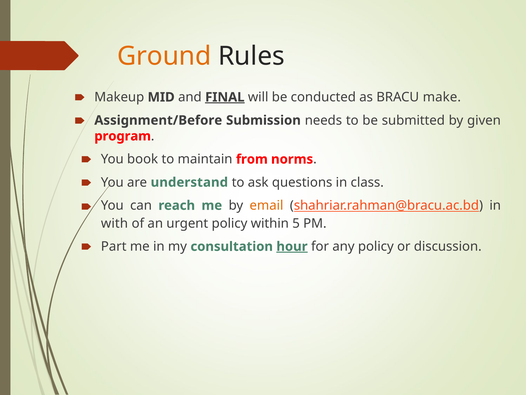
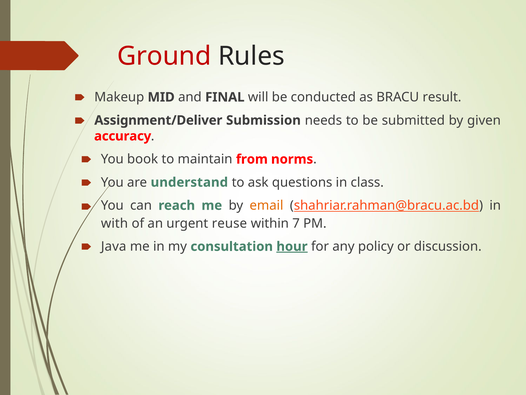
Ground colour: orange -> red
FINAL underline: present -> none
make: make -> result
Assignment/Before: Assignment/Before -> Assignment/Deliver
program: program -> accuracy
urgent policy: policy -> reuse
5: 5 -> 7
Part: Part -> Java
